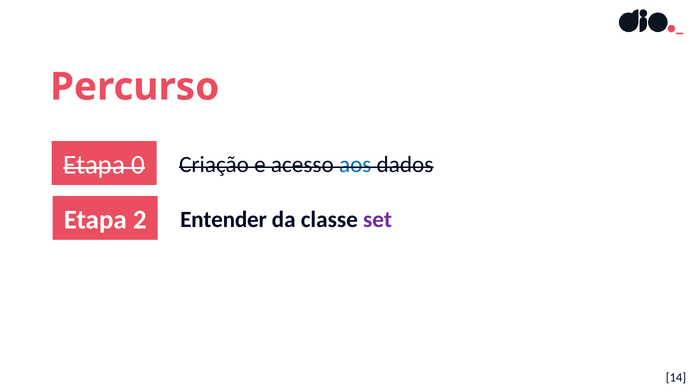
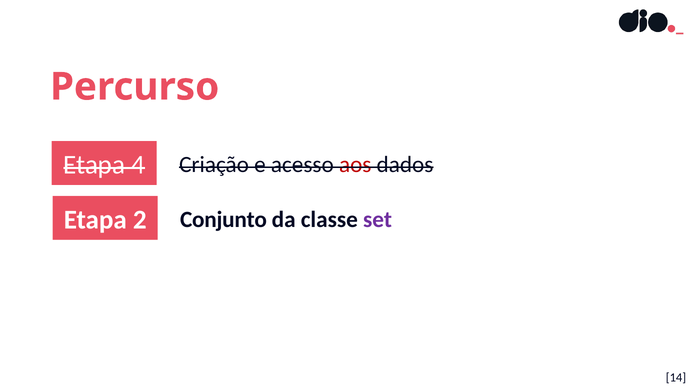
0: 0 -> 4
aos colour: blue -> red
Entender: Entender -> Conjunto
